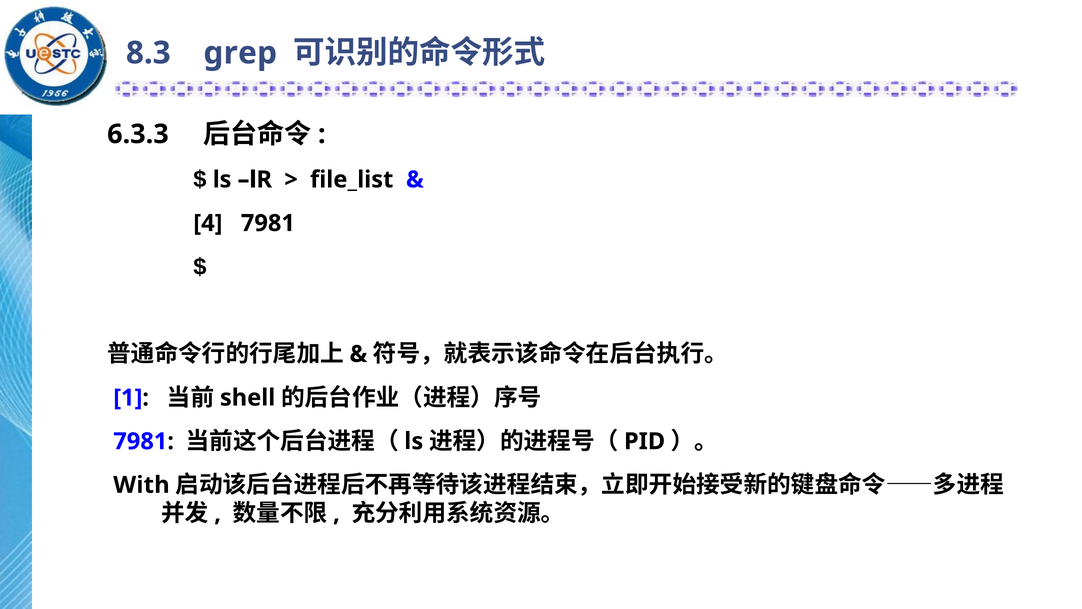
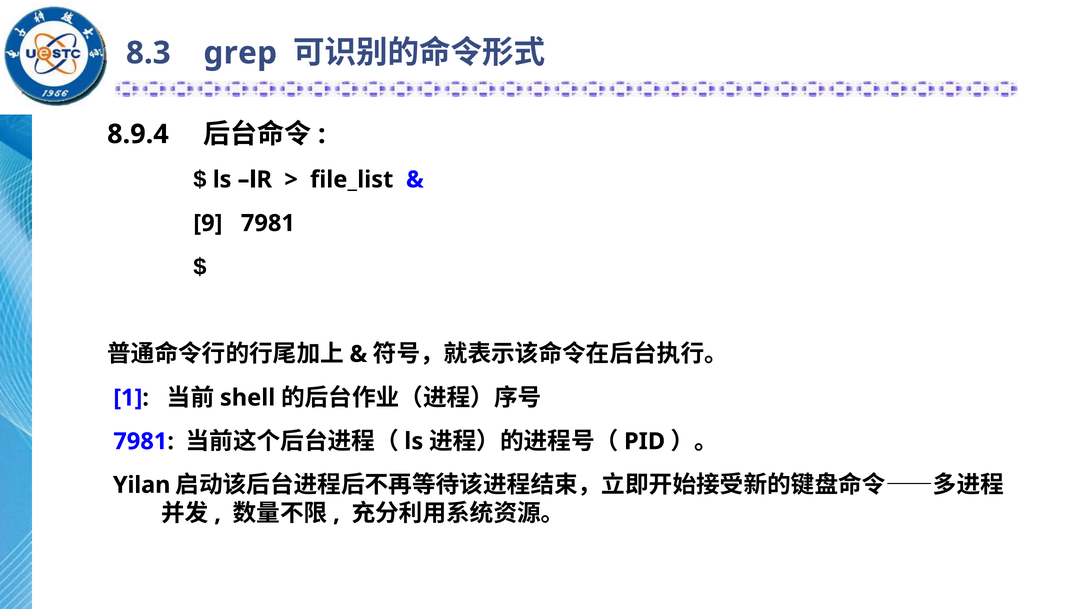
6.3.3: 6.3.3 -> 8.9.4
4: 4 -> 9
With: With -> Yilan
